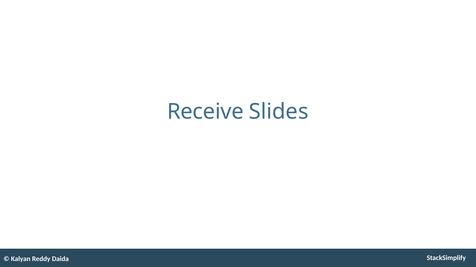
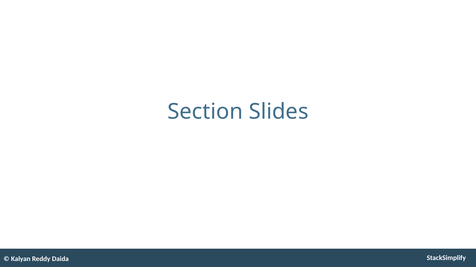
Receive: Receive -> Section
